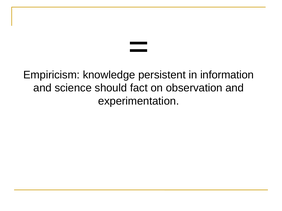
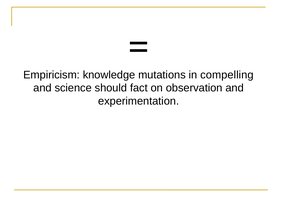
persistent: persistent -> mutations
information: information -> compelling
